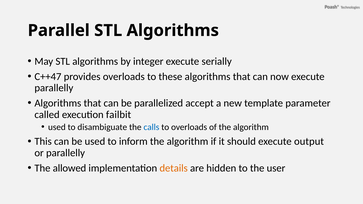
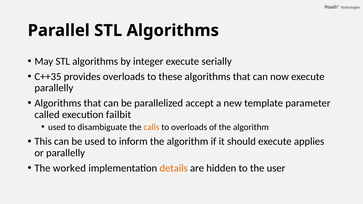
C++47: C++47 -> C++35
calls colour: blue -> orange
output: output -> applies
allowed: allowed -> worked
